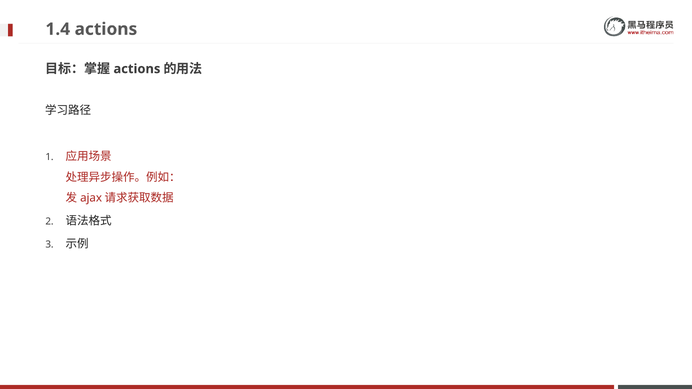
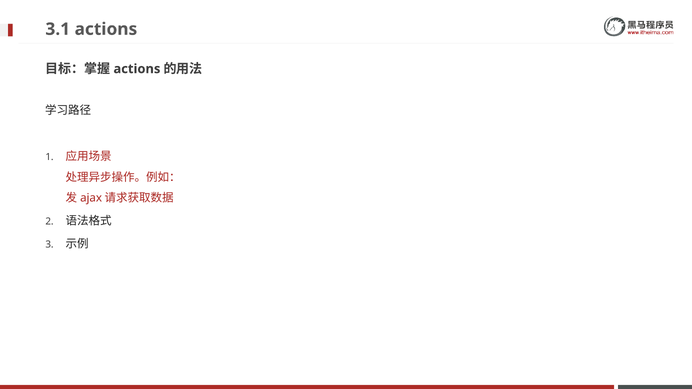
1.4: 1.4 -> 3.1
